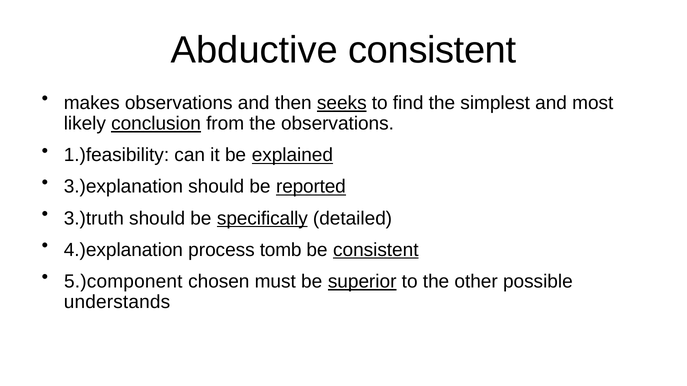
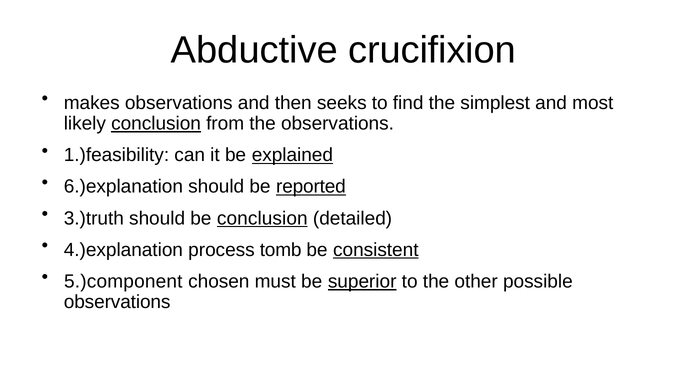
Abductive consistent: consistent -> crucifixion
seeks underline: present -> none
3.)explanation: 3.)explanation -> 6.)explanation
be specifically: specifically -> conclusion
understands at (117, 302): understands -> observations
